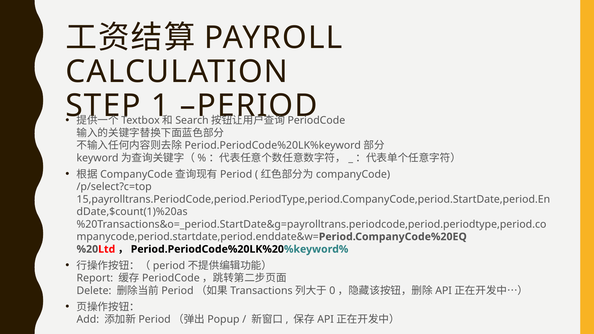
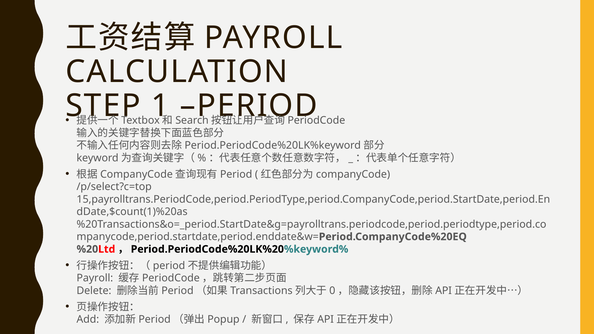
Report at (95, 278): Report -> Payroll
